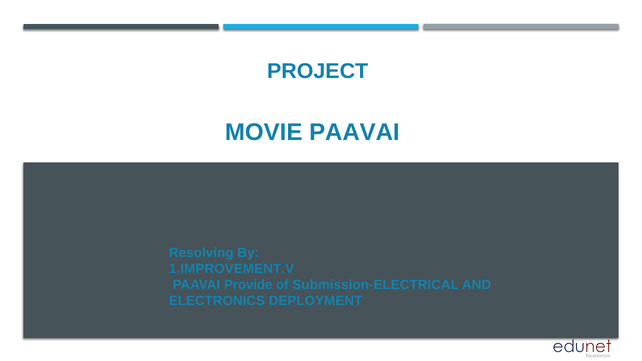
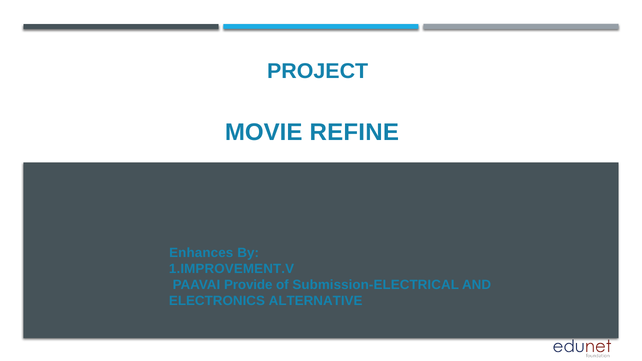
MOVIE PAAVAI: PAAVAI -> REFINE
Resolving: Resolving -> Enhances
DEPLOYMENT: DEPLOYMENT -> ALTERNATIVE
